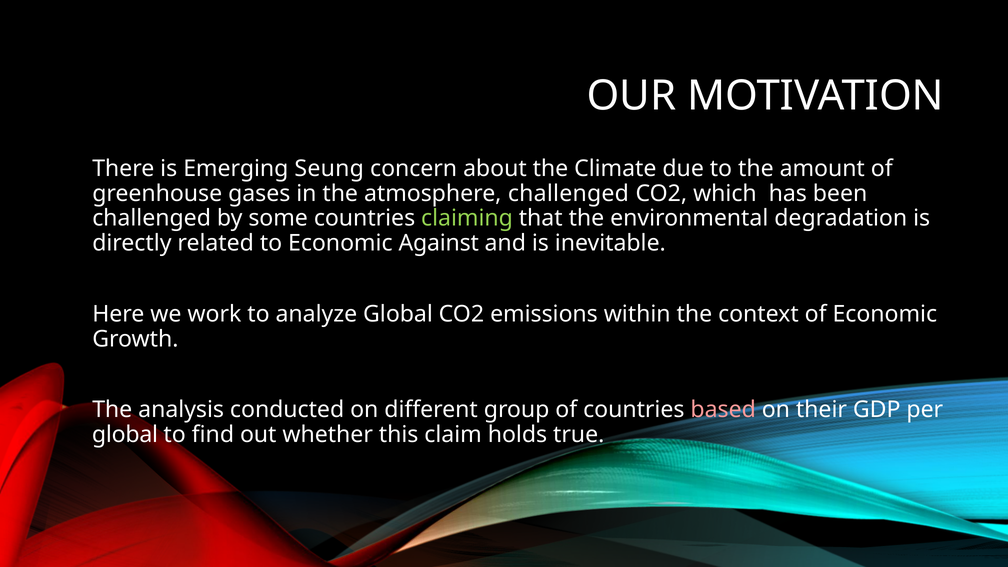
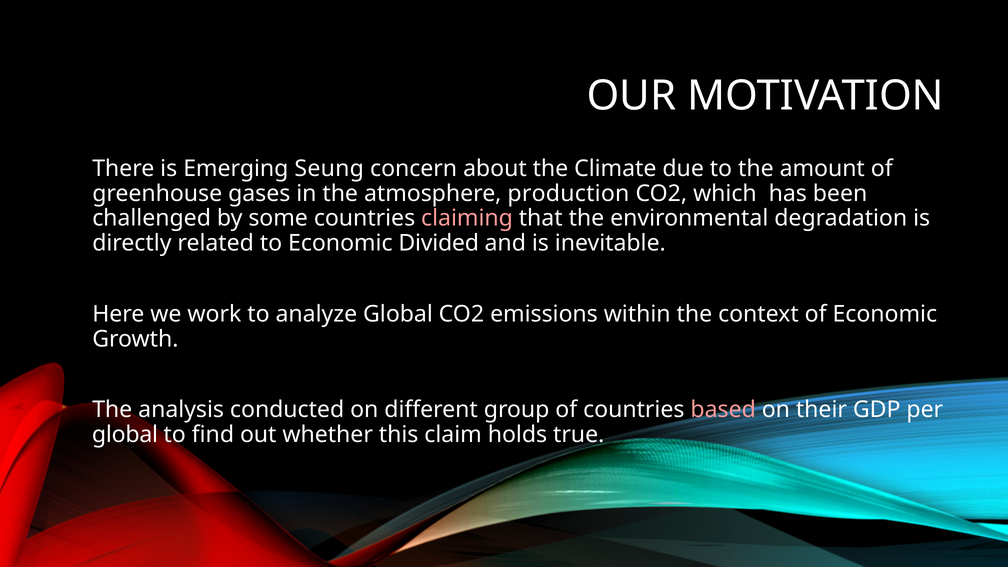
atmosphere challenged: challenged -> production
claiming colour: light green -> pink
Against: Against -> Divided
